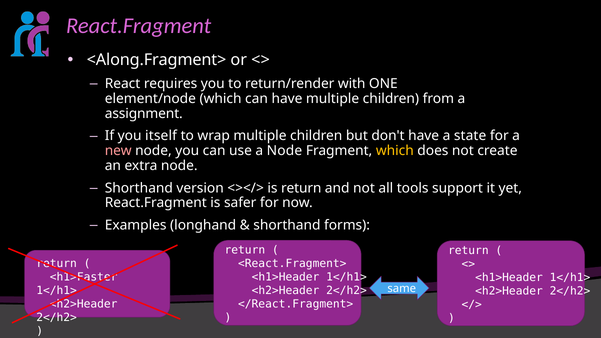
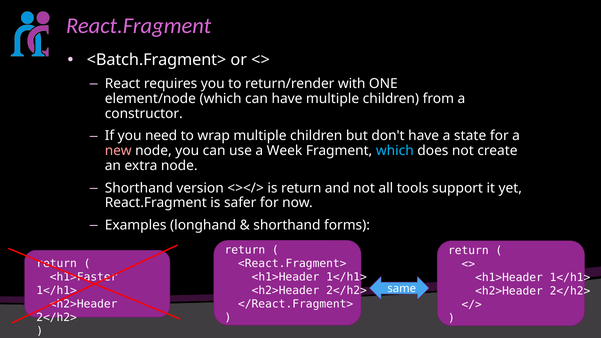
<Along.Fragment>: <Along.Fragment> -> <Batch.Fragment>
assignment: assignment -> constructor
itself: itself -> need
a Node: Node -> Week
which at (395, 151) colour: yellow -> light blue
